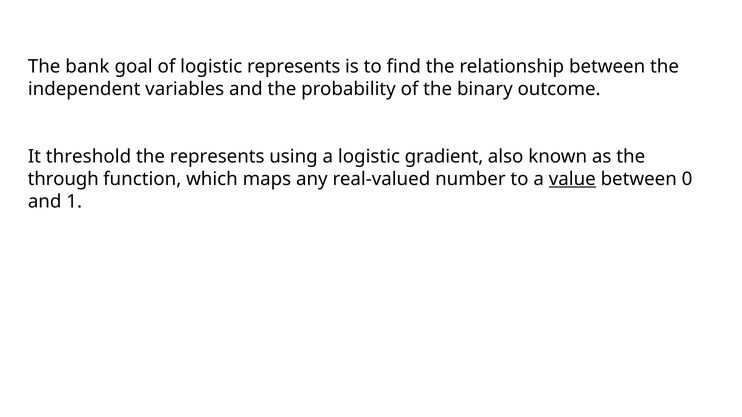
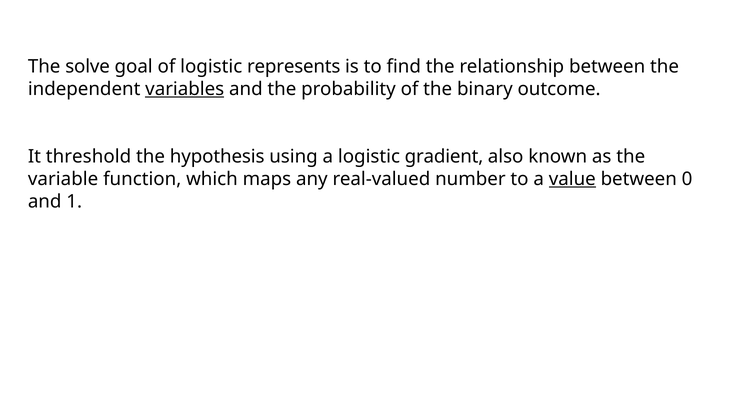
bank: bank -> solve
variables underline: none -> present
the represents: represents -> hypothesis
through: through -> variable
